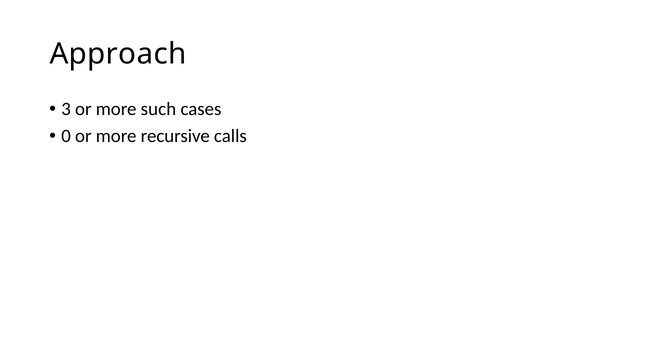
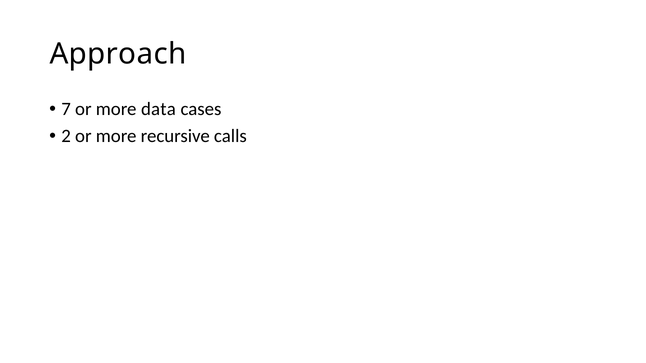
3: 3 -> 7
such: such -> data
0: 0 -> 2
